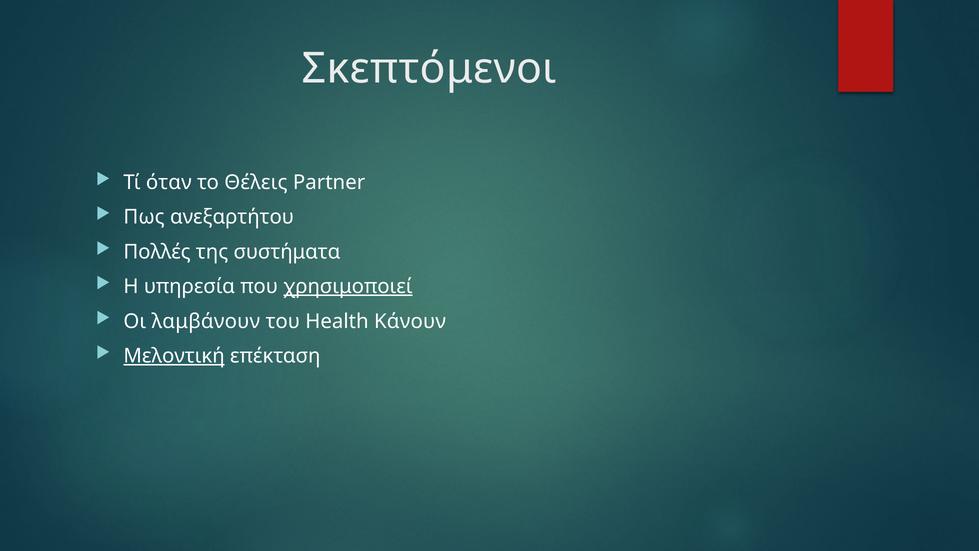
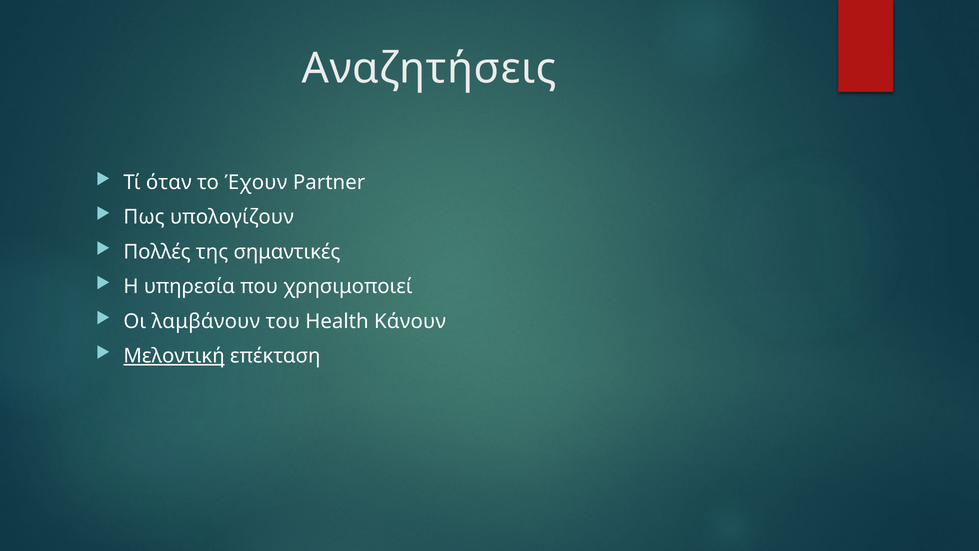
Σκεπτόμενοι: Σκεπτόμενοι -> Αναζητήσεις
Θέλεις: Θέλεις -> Έχουν
ανεξαρτήτου: ανεξαρτήτου -> υπολογίζουν
συστήματα: συστήματα -> σημαντικές
χρησιμοποιεί underline: present -> none
